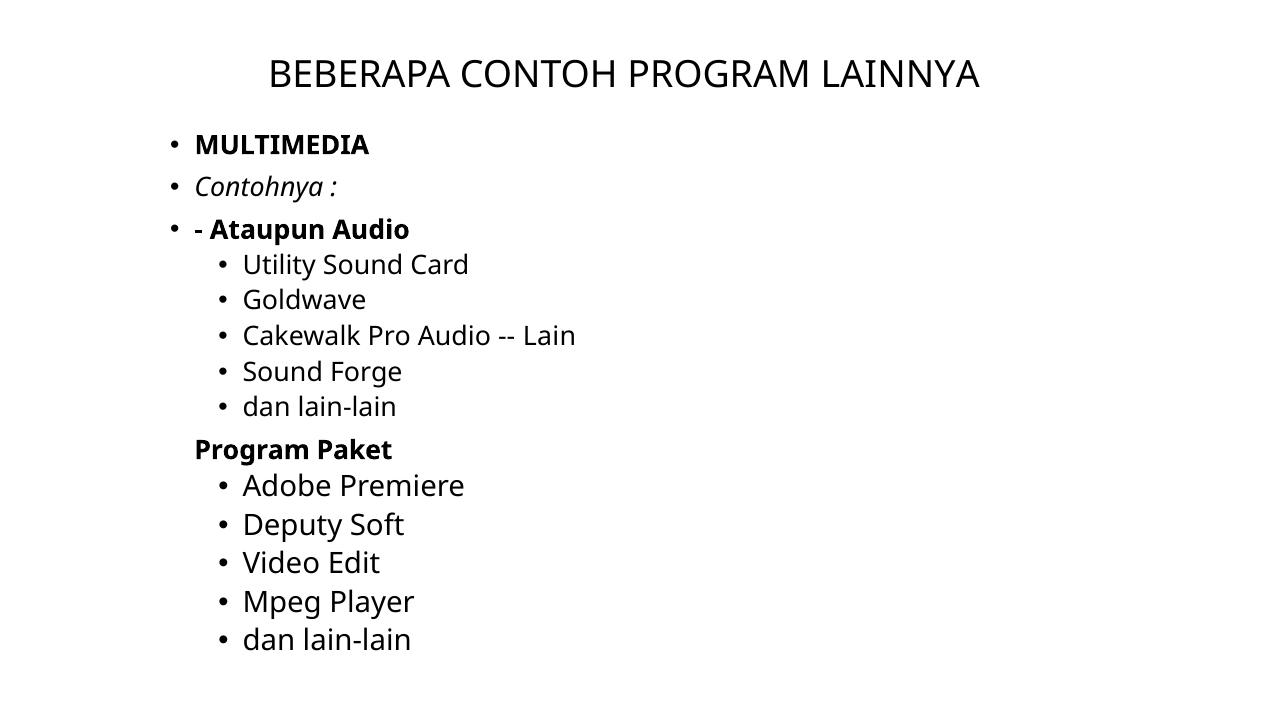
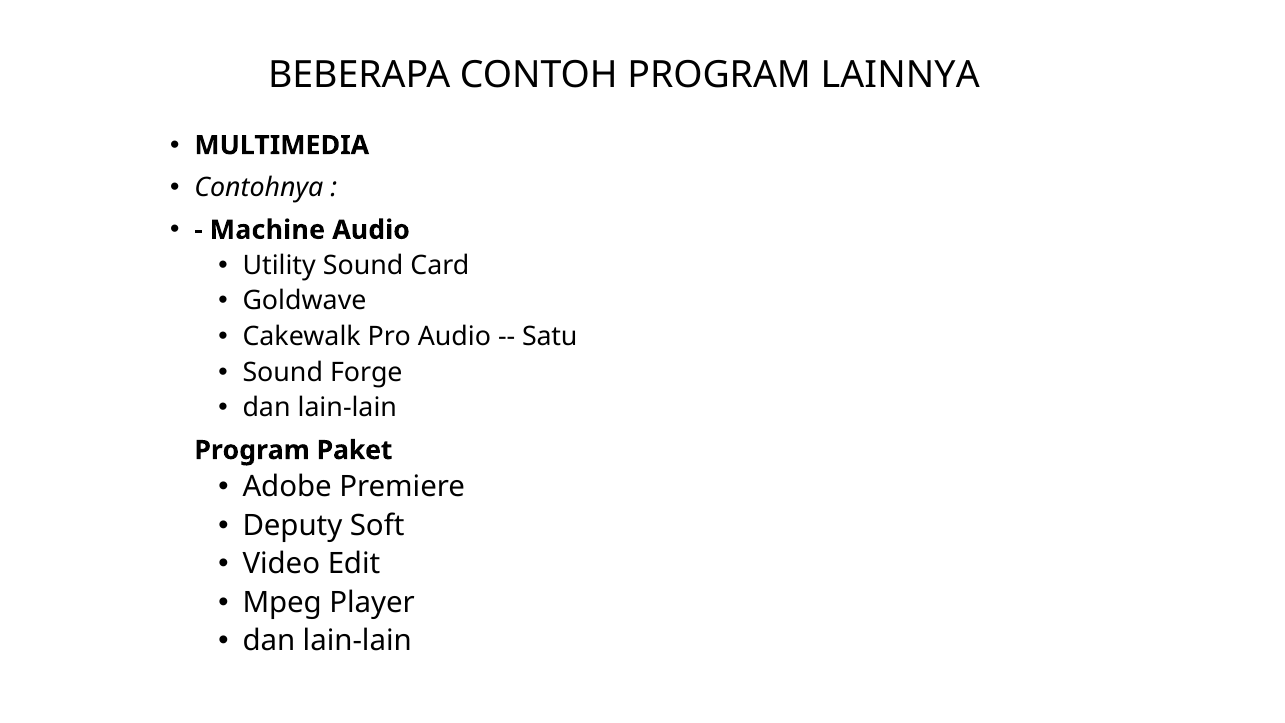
Ataupun: Ataupun -> Machine
Lain: Lain -> Satu
